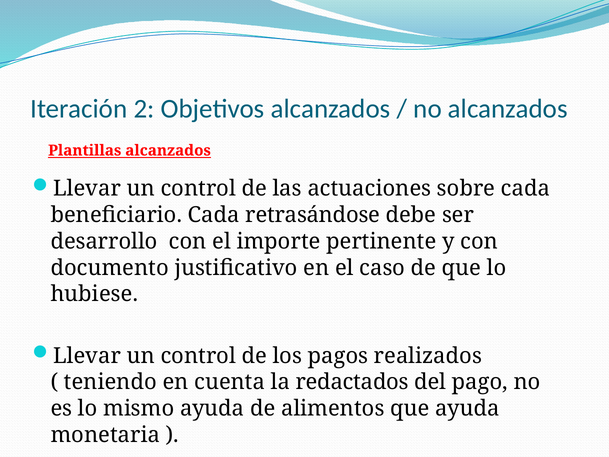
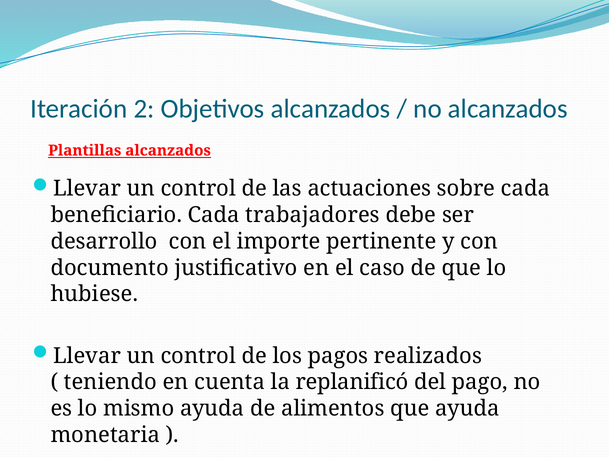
retrasándose: retrasándose -> trabajadores
redactados: redactados -> replanificó
